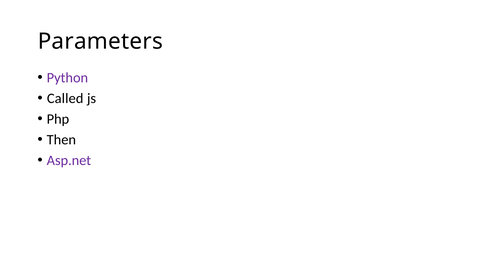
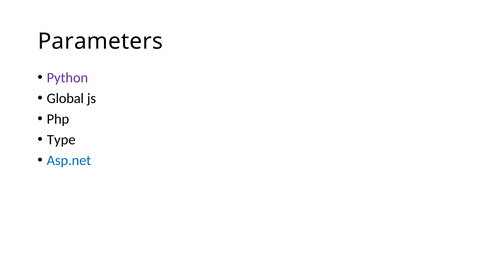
Called: Called -> Global
Then: Then -> Type
Asp.net colour: purple -> blue
